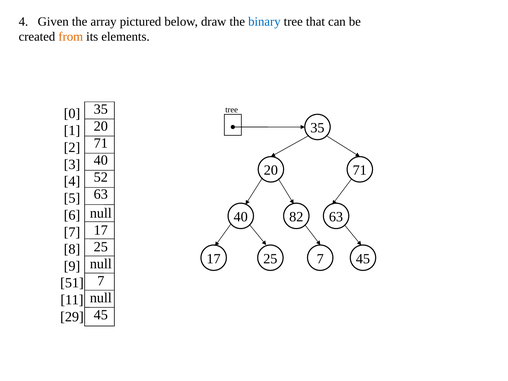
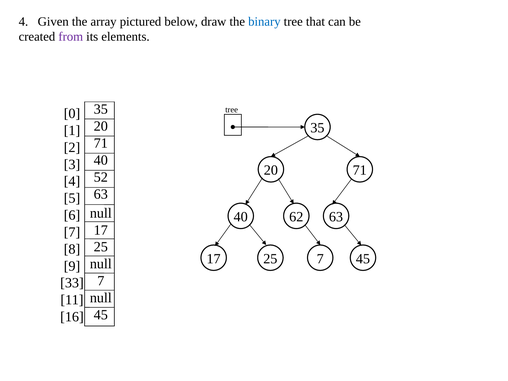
from colour: orange -> purple
82: 82 -> 62
51: 51 -> 33
29: 29 -> 16
